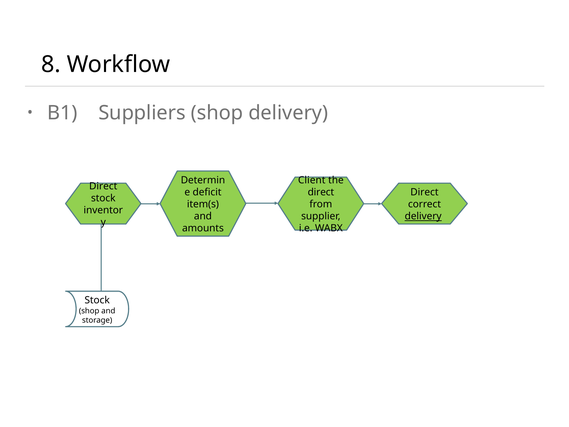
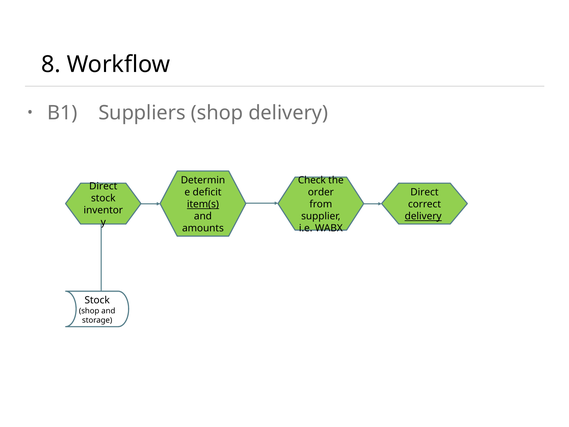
Client: Client -> Check
direct at (321, 192): direct -> order
item(s underline: none -> present
